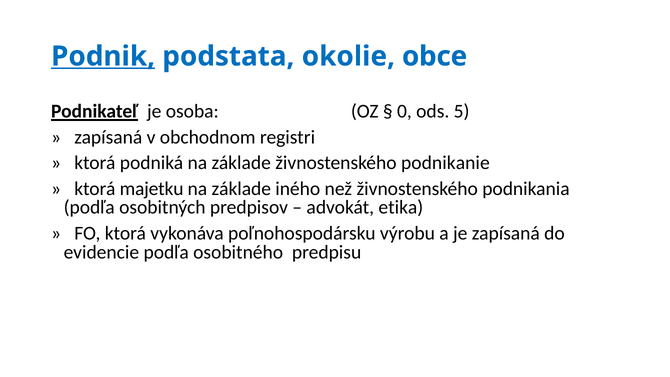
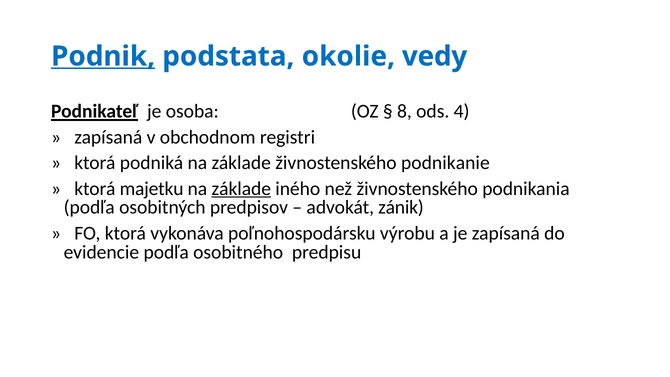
obce: obce -> vedy
0: 0 -> 8
5: 5 -> 4
základe at (241, 189) underline: none -> present
etika: etika -> zánik
